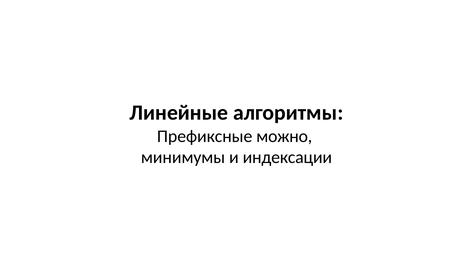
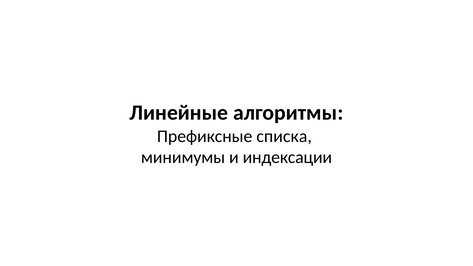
можно: можно -> списка
